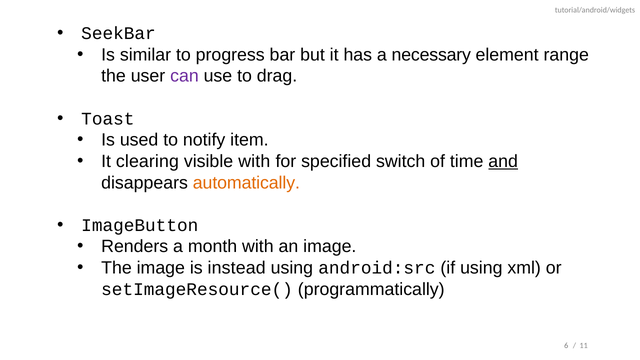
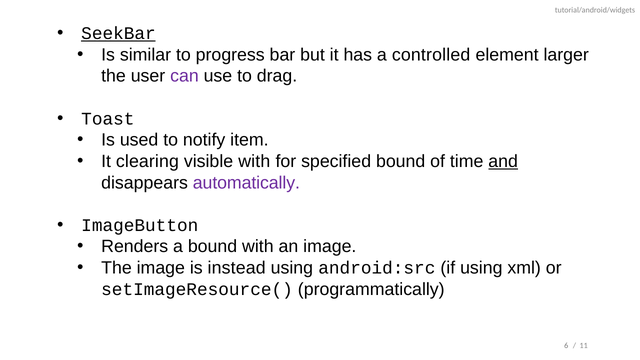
SeekBar underline: none -> present
necessary: necessary -> controlled
range: range -> larger
specified switch: switch -> bound
automatically colour: orange -> purple
a month: month -> bound
